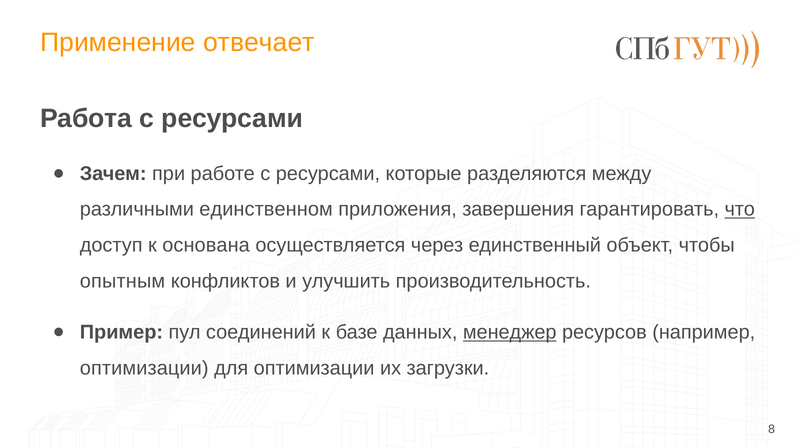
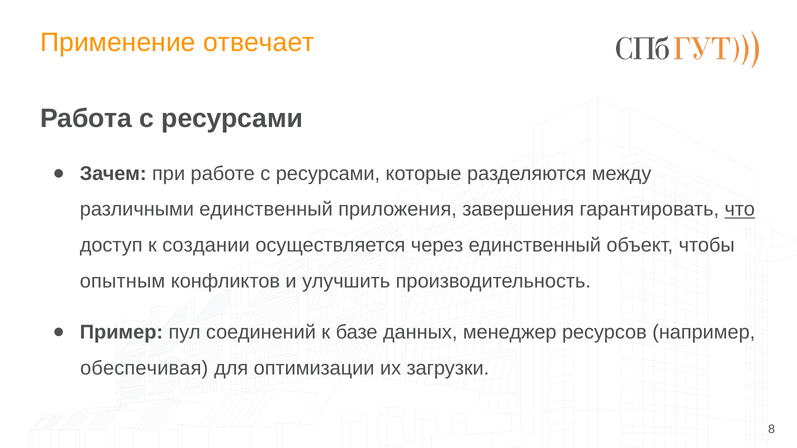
различными единственном: единственном -> единственный
основана: основана -> создании
менеджер underline: present -> none
оптимизации at (144, 368): оптимизации -> обеспечивая
